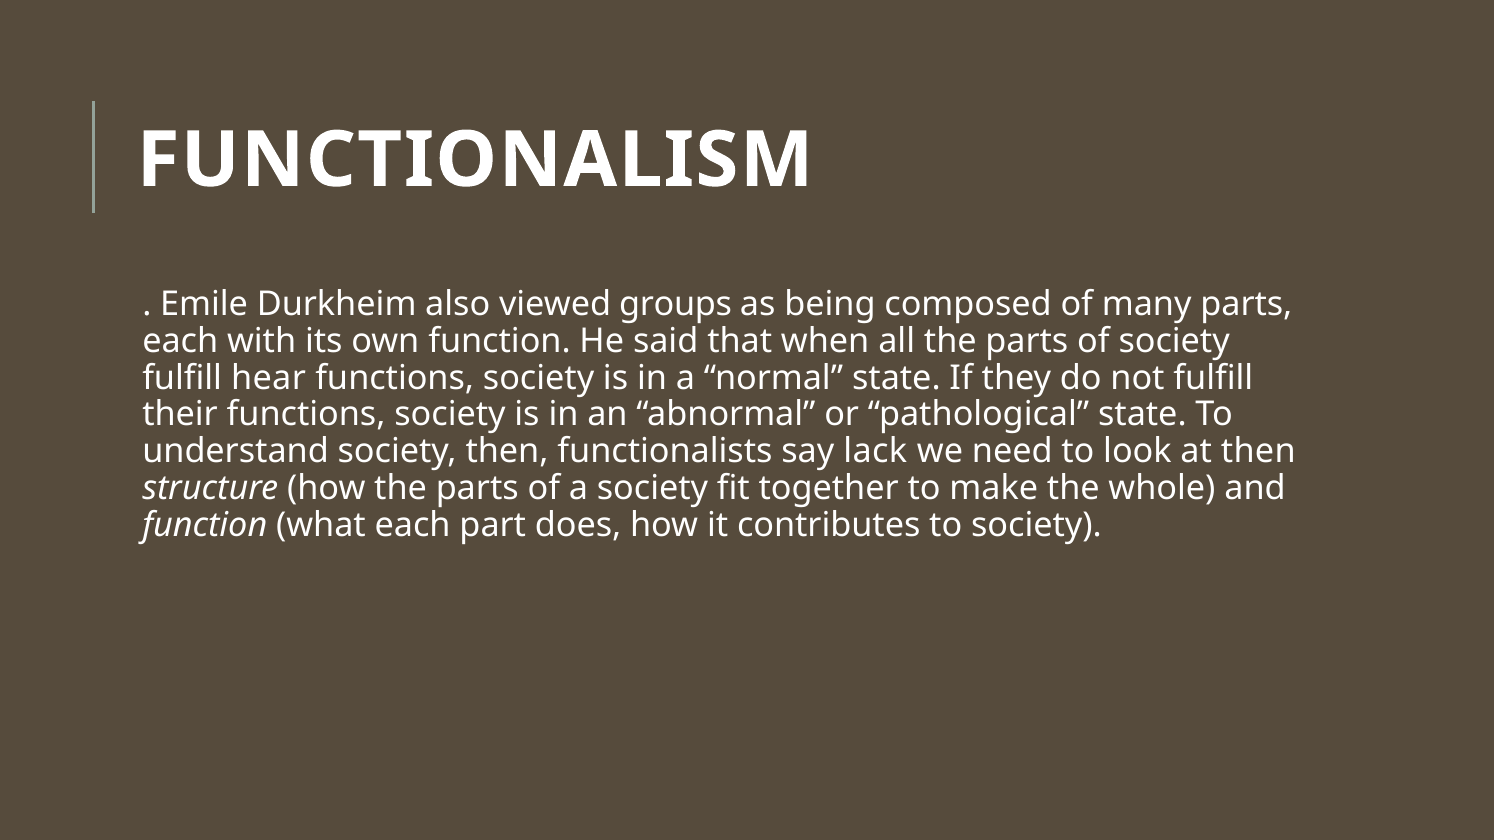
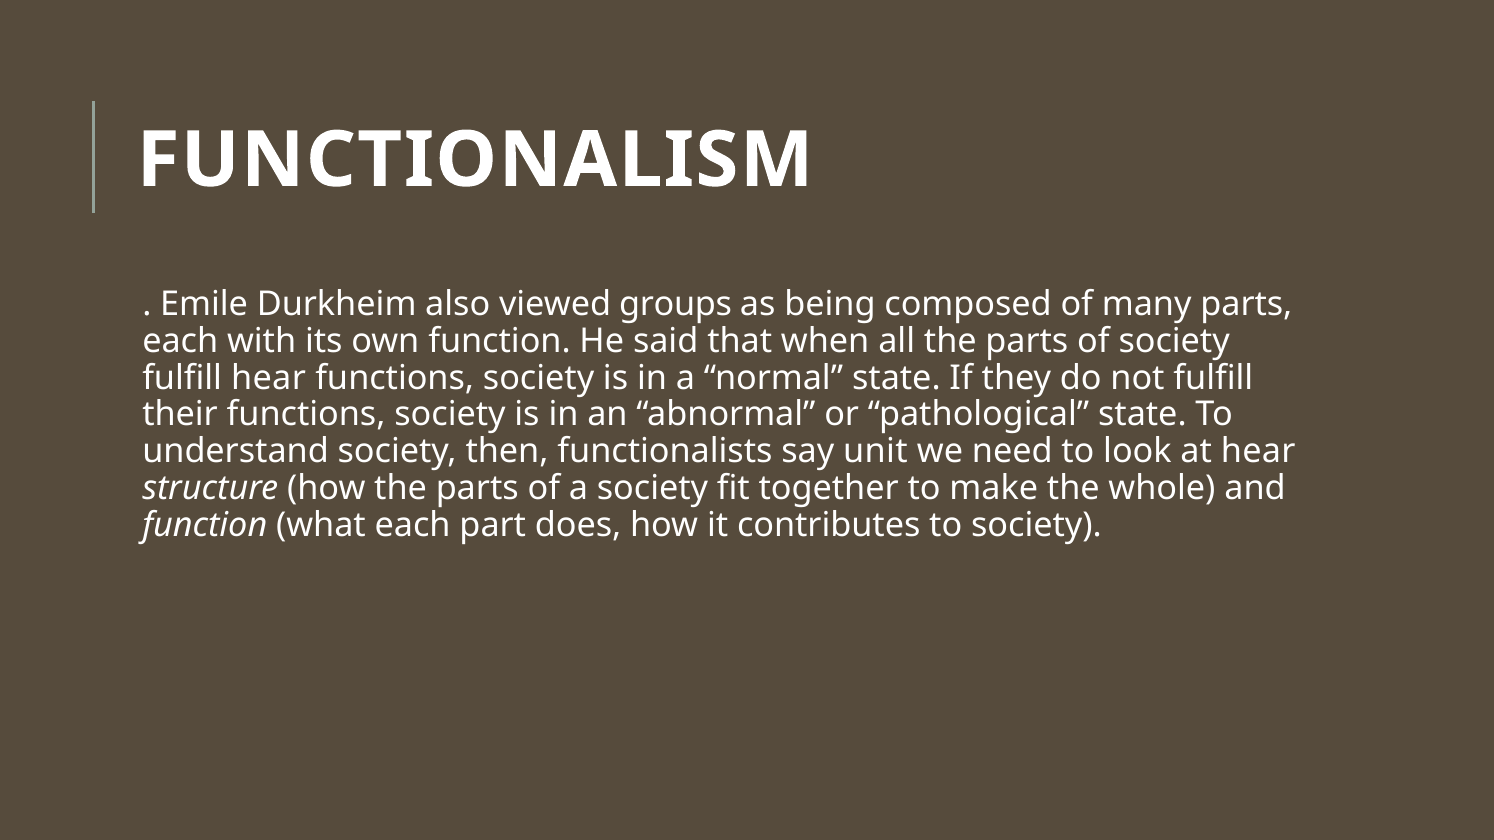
lack: lack -> unit
at then: then -> hear
